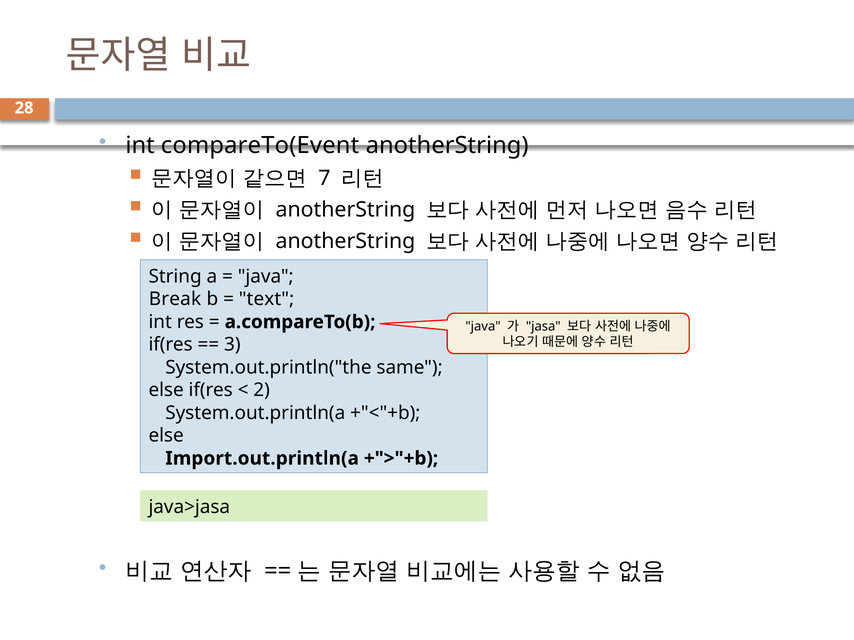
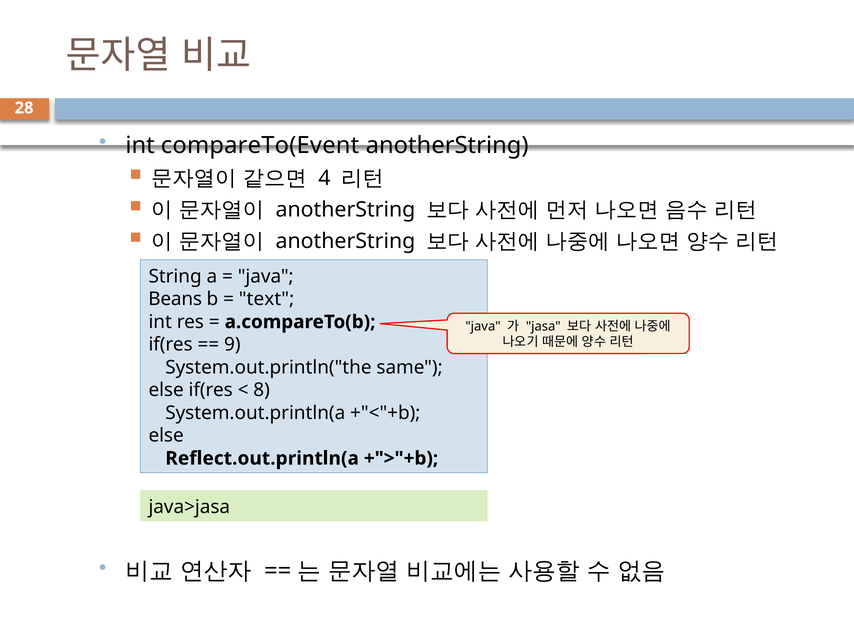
7: 7 -> 4
Break: Break -> Beans
3: 3 -> 9
2: 2 -> 8
Import.out.println(a: Import.out.println(a -> Reflect.out.println(a
